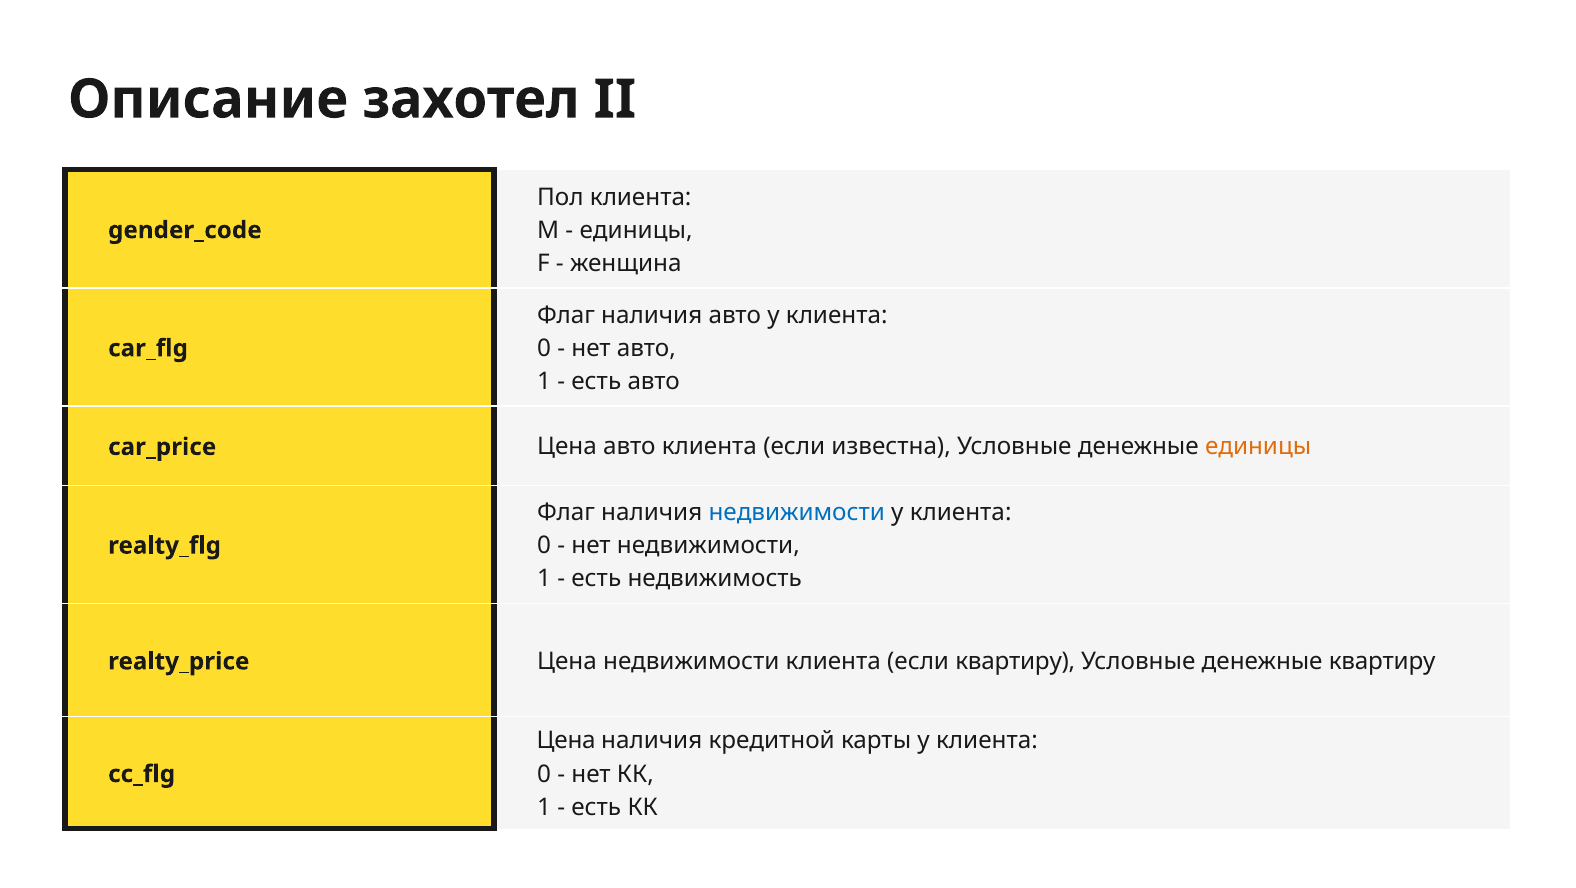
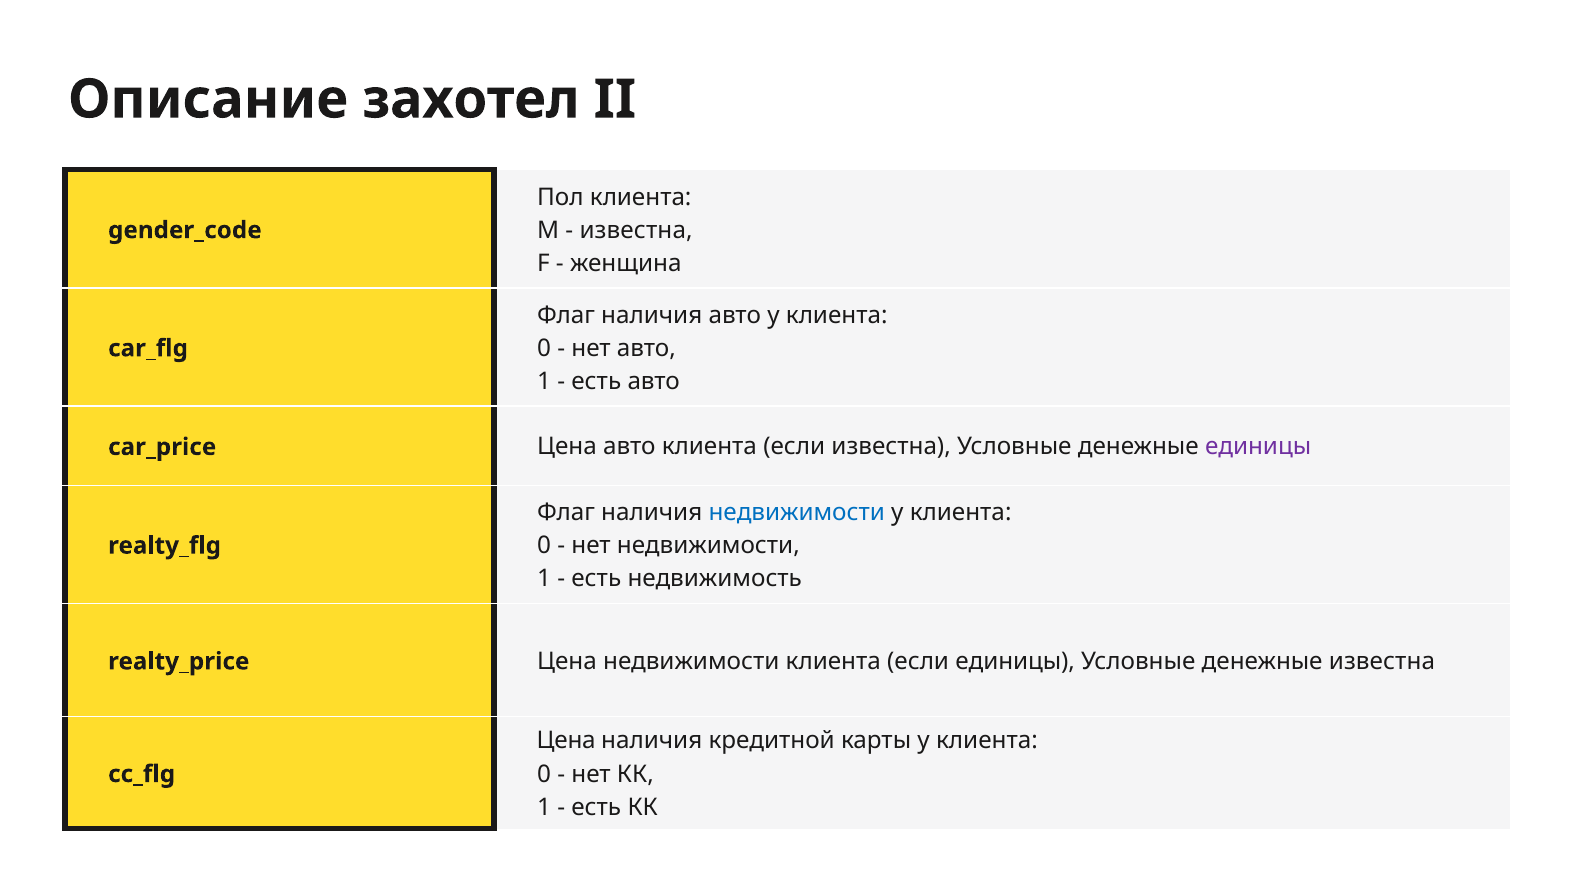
единицы at (636, 230): единицы -> известна
единицы at (1258, 447) colour: orange -> purple
если квартиру: квартиру -> единицы
денежные квартиру: квартиру -> известна
